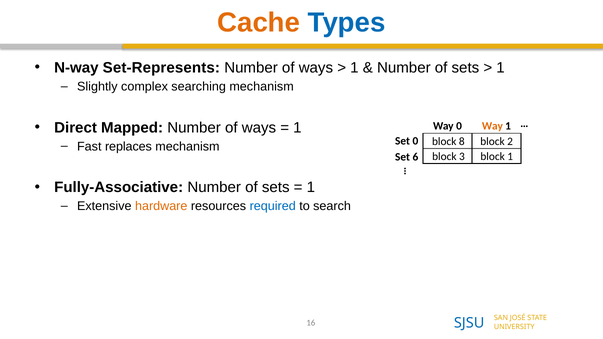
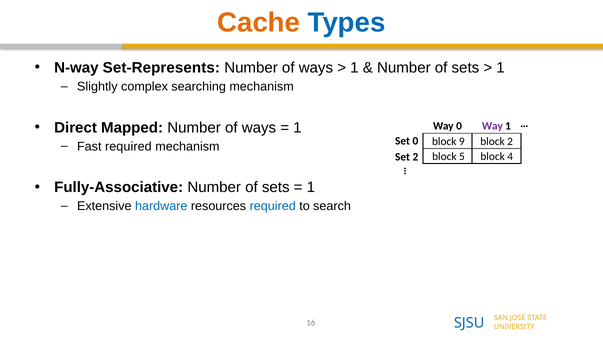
Way at (492, 126) colour: orange -> purple
8: 8 -> 9
Fast replaces: replaces -> required
block 1: 1 -> 4
3: 3 -> 5
Set 6: 6 -> 2
hardware colour: orange -> blue
